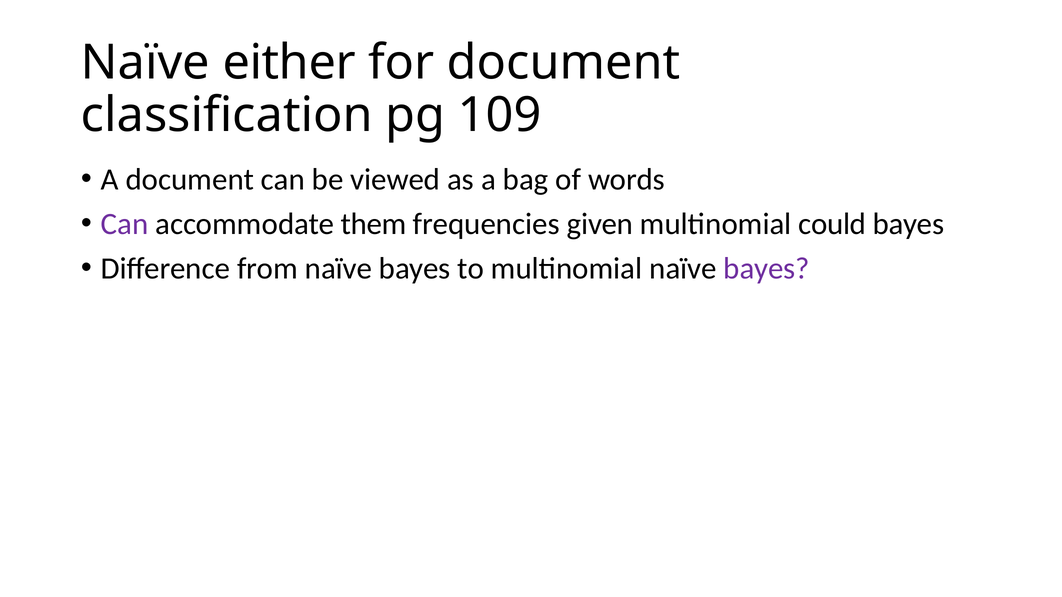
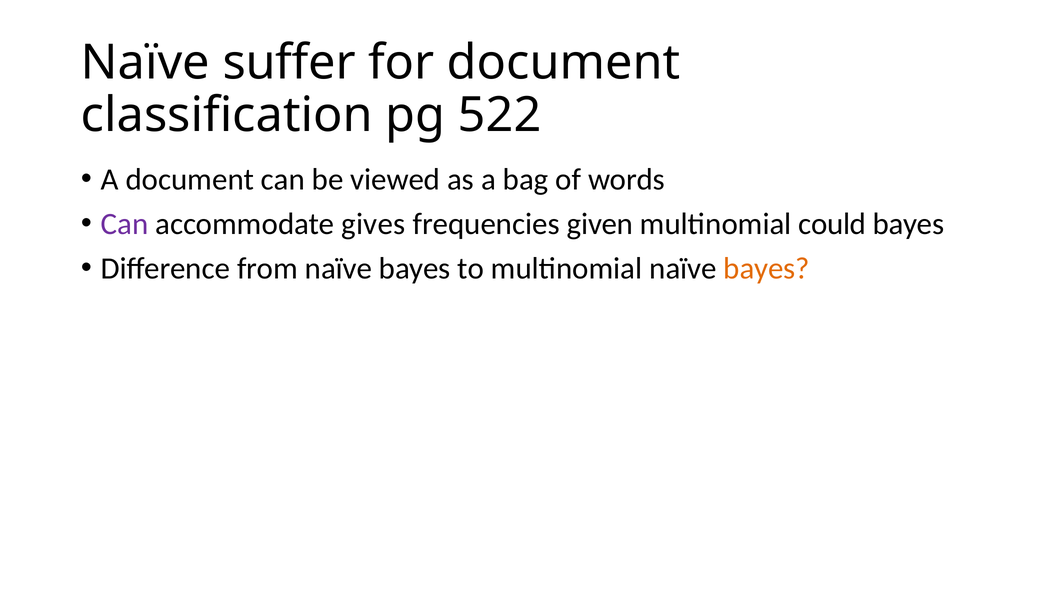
either: either -> suffer
109: 109 -> 522
them: them -> gives
bayes at (767, 269) colour: purple -> orange
